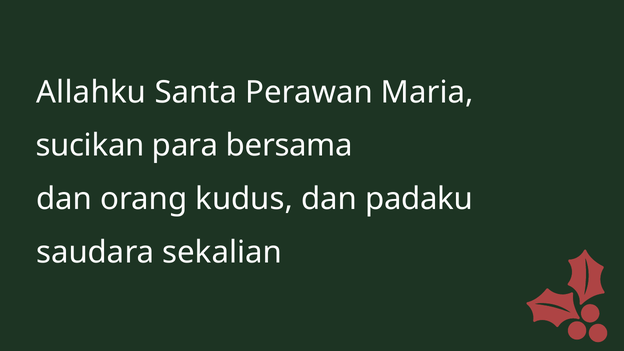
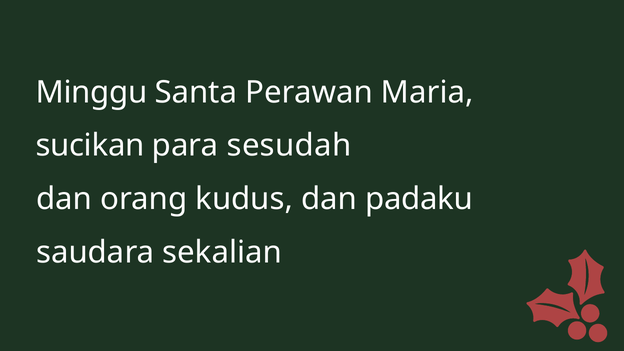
Allahku: Allahku -> Minggu
bersama: bersama -> sesudah
